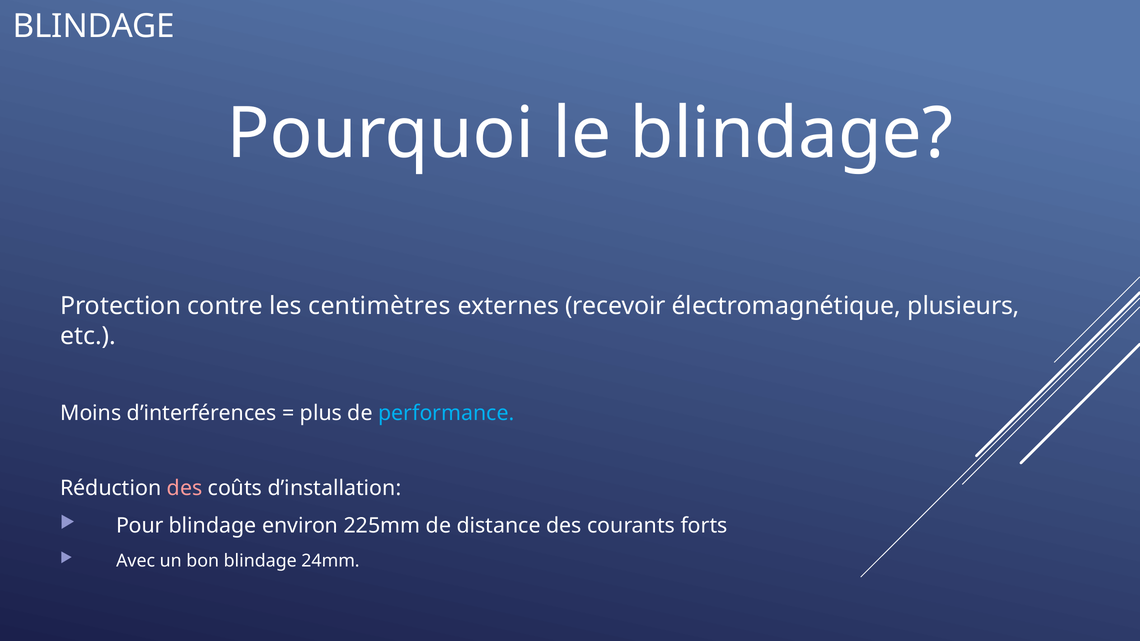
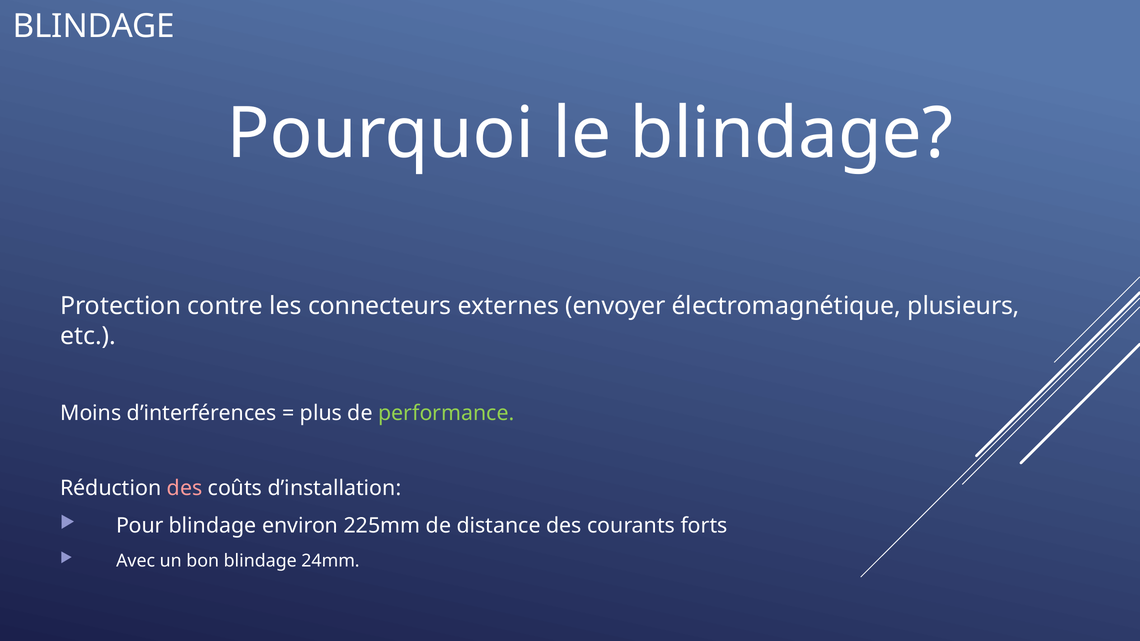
centimètres: centimètres -> connecteurs
recevoir: recevoir -> envoyer
performance colour: light blue -> light green
